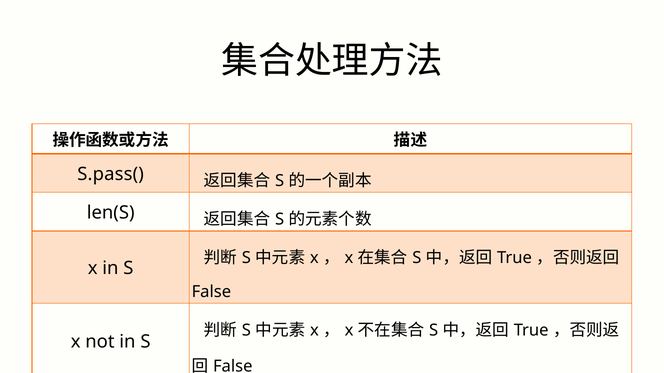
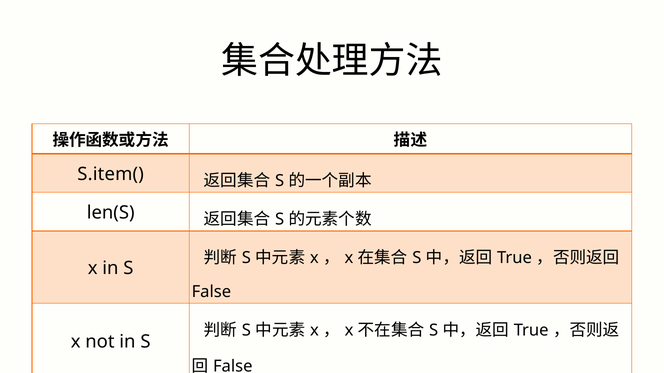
S.pass(: S.pass( -> S.item(
